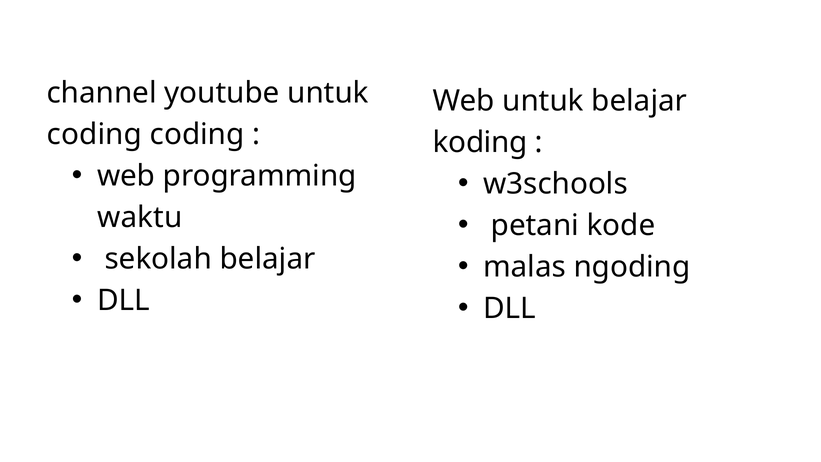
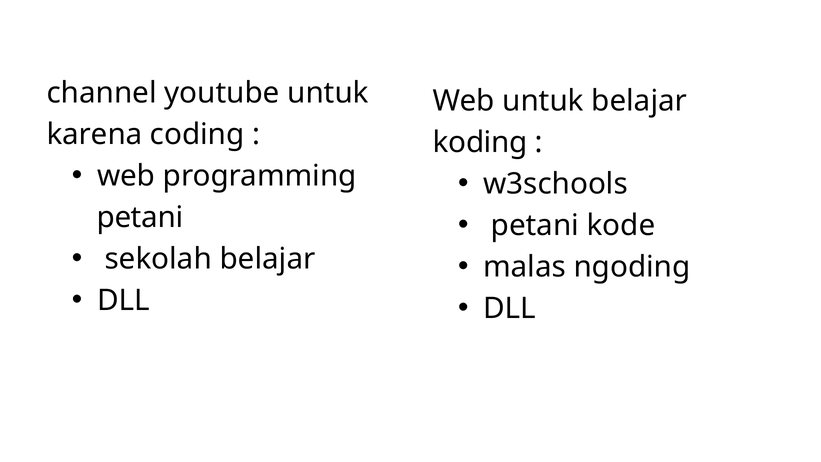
coding at (94, 135): coding -> karena
waktu at (140, 218): waktu -> petani
